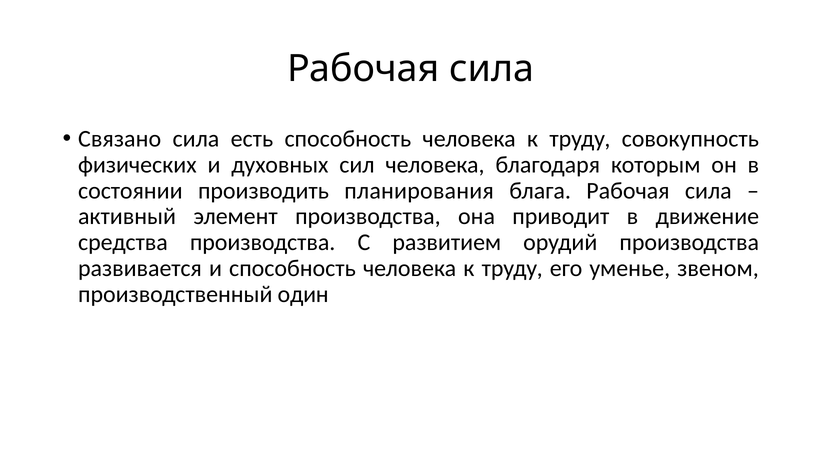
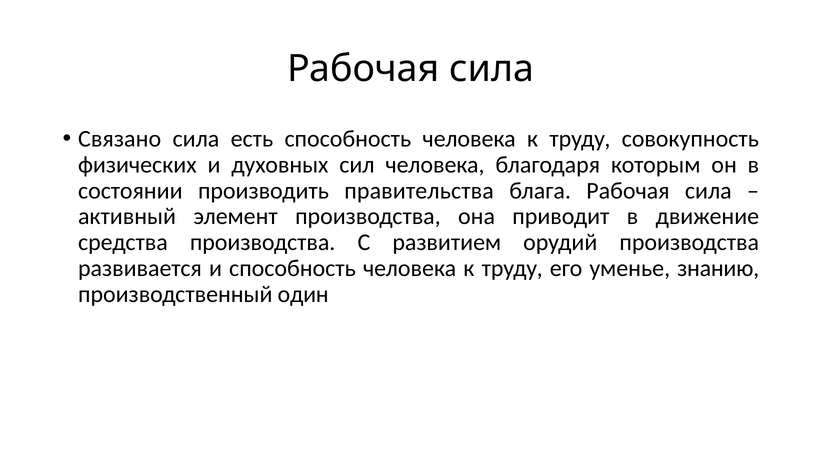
планирования: планирования -> правительства
звеном: звеном -> знанию
